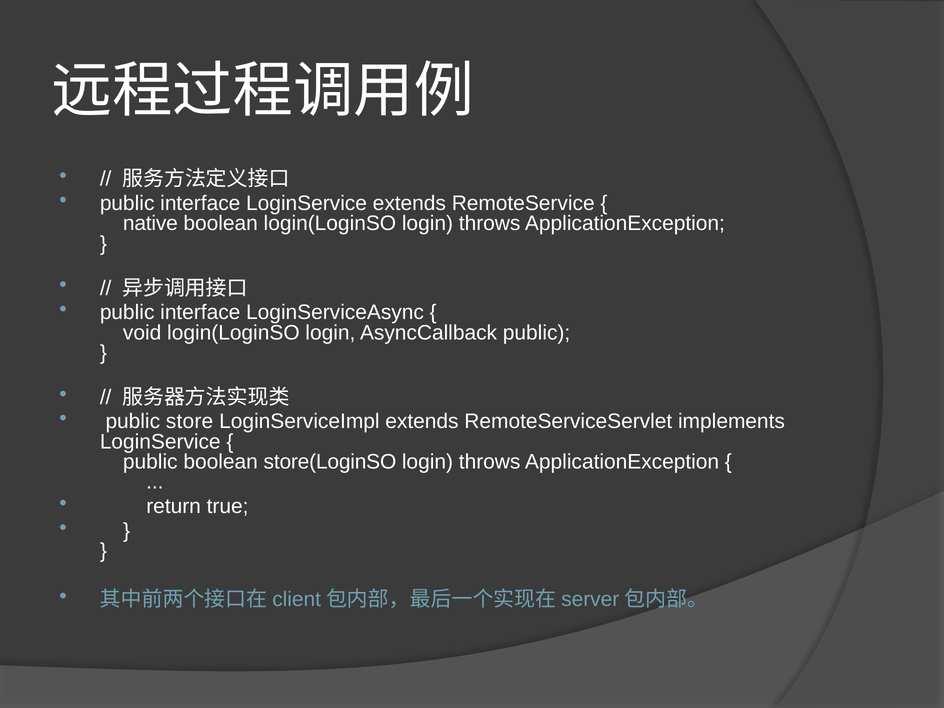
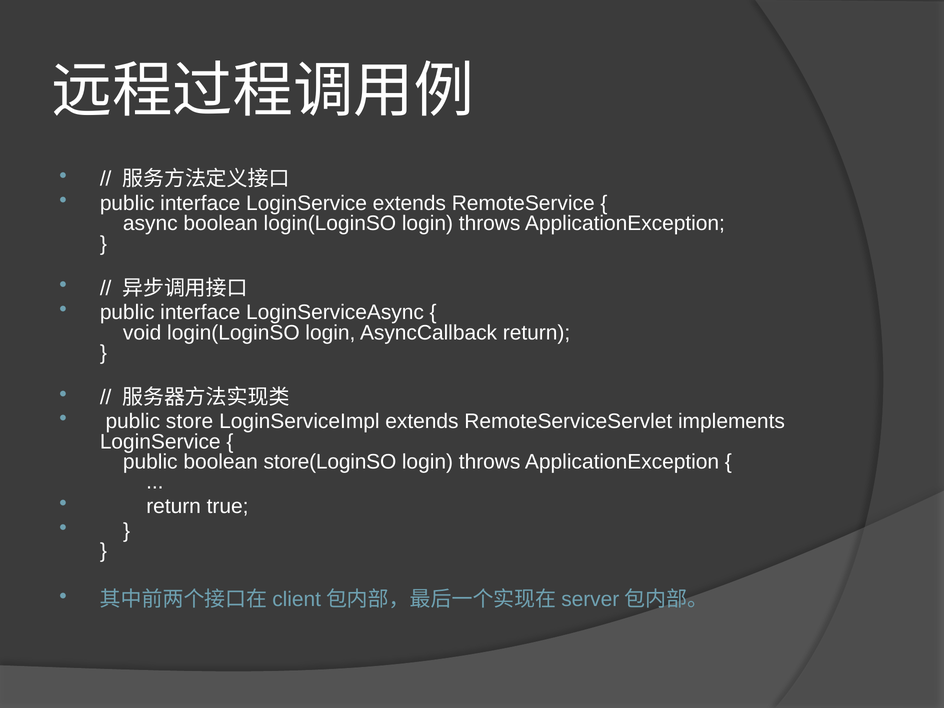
native: native -> async
AsyncCallback public: public -> return
